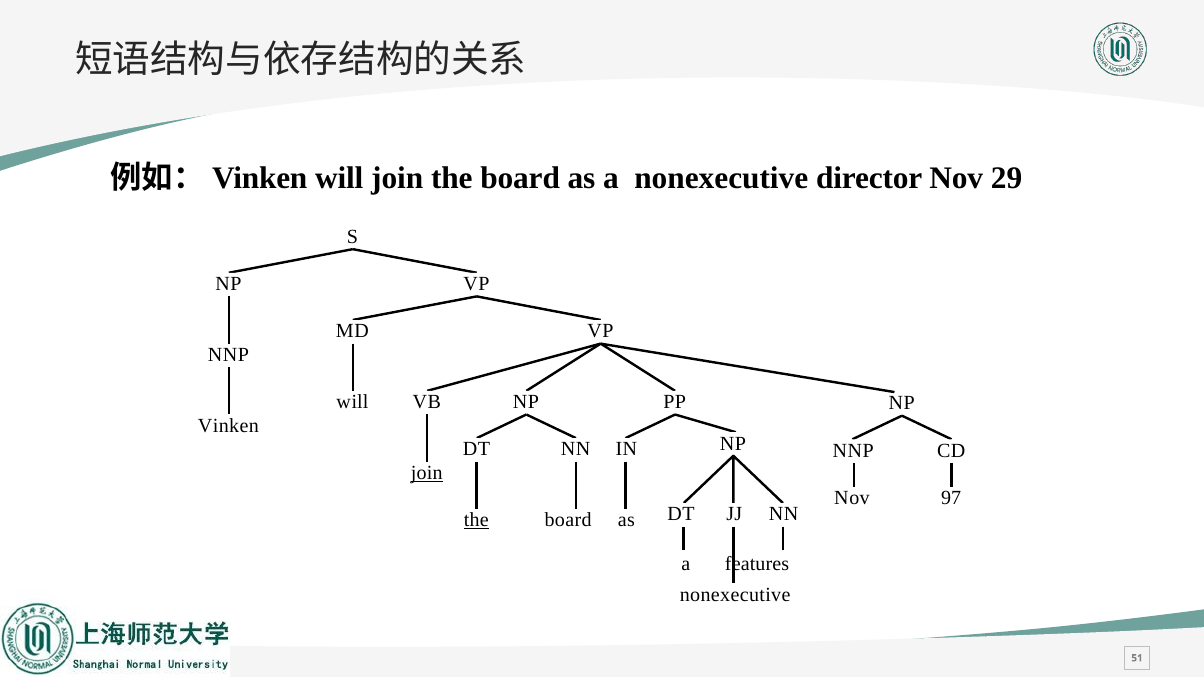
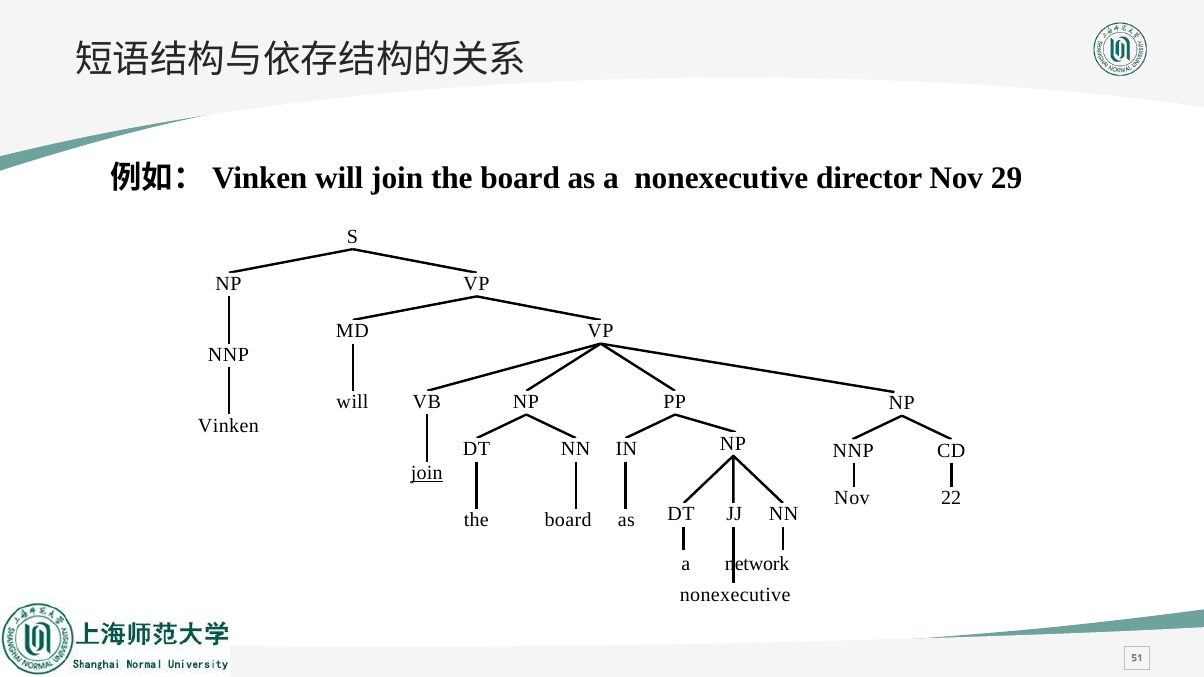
97: 97 -> 22
the at (476, 520) underline: present -> none
features: features -> network
